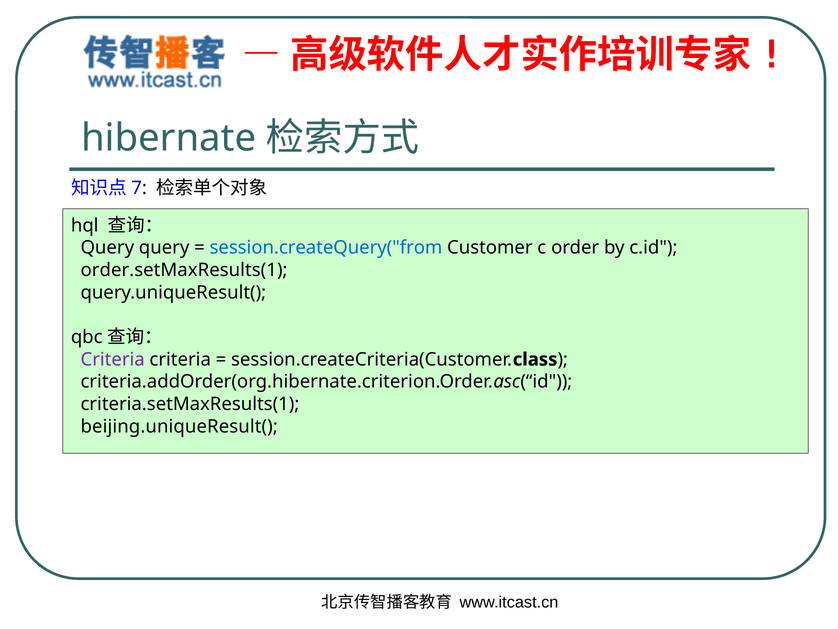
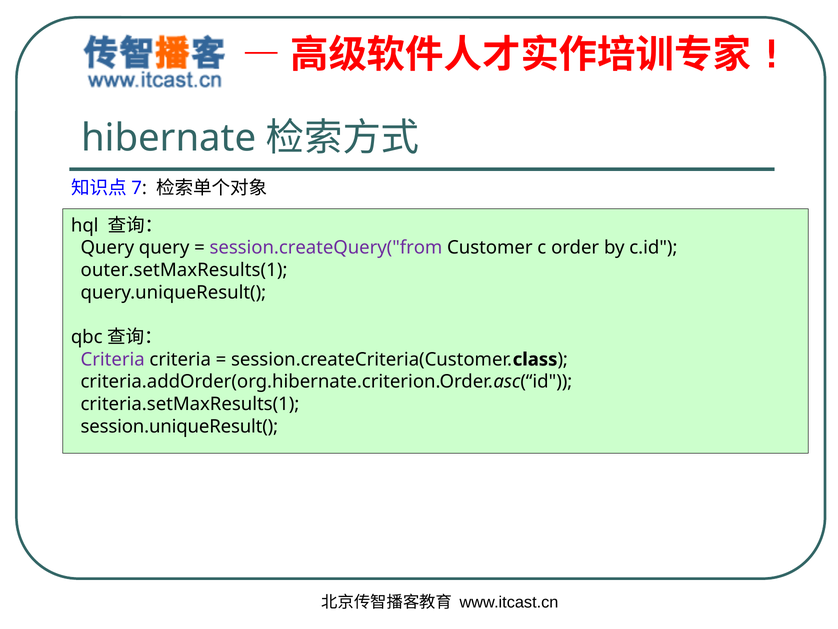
session.createQuery("from colour: blue -> purple
order.setMaxResults(1: order.setMaxResults(1 -> outer.setMaxResults(1
beijing.uniqueResult(: beijing.uniqueResult( -> session.uniqueResult(
